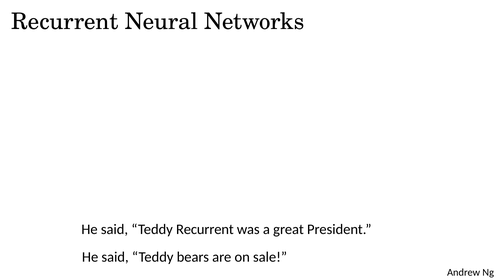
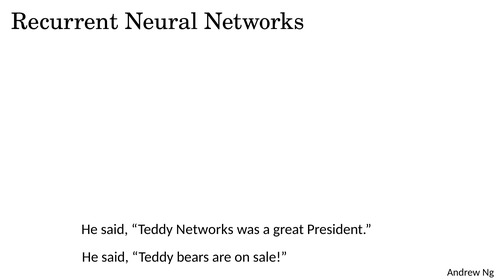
Teddy Recurrent: Recurrent -> Networks
